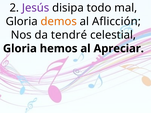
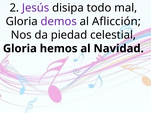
demos colour: orange -> purple
tendré: tendré -> piedad
Apreciar: Apreciar -> Navidad
